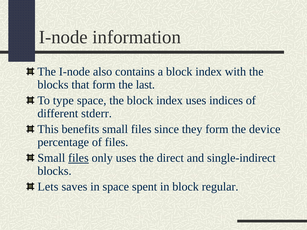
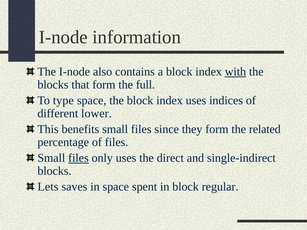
with underline: none -> present
last: last -> full
stderr: stderr -> lower
device: device -> related
